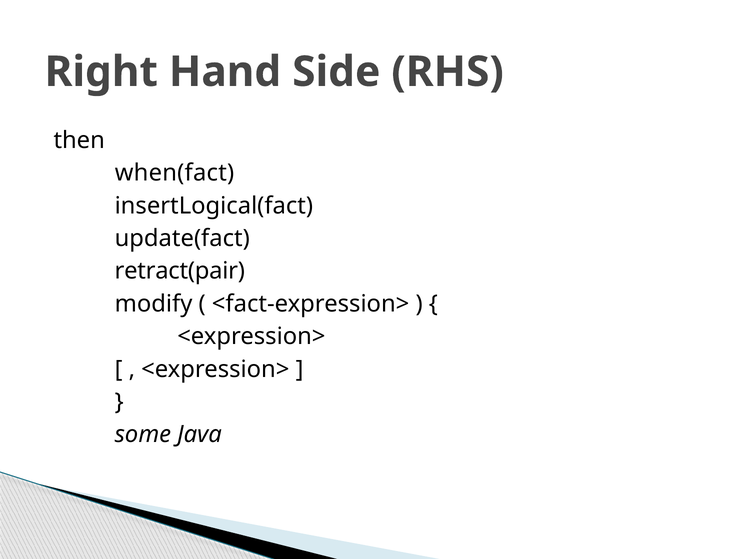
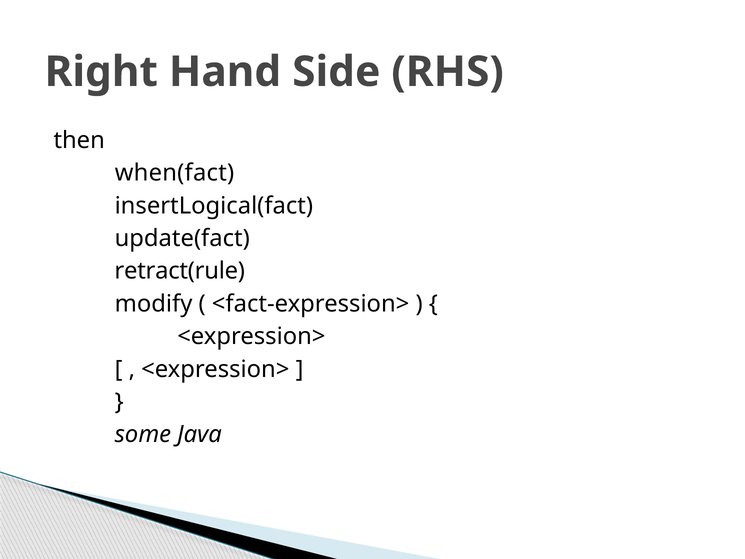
retract(pair: retract(pair -> retract(rule
